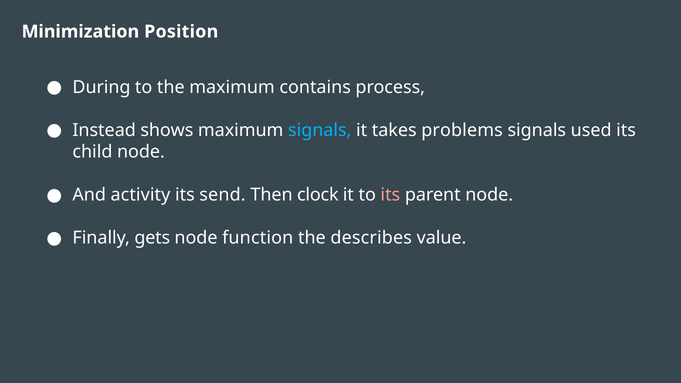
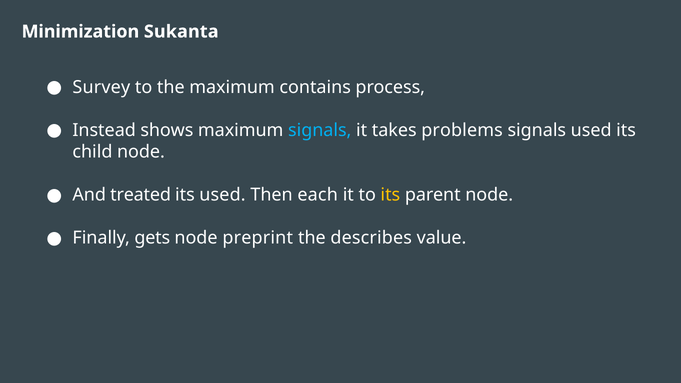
Position: Position -> Sukanta
During: During -> Survey
activity: activity -> treated
its send: send -> used
clock: clock -> each
its at (390, 195) colour: pink -> yellow
function: function -> preprint
